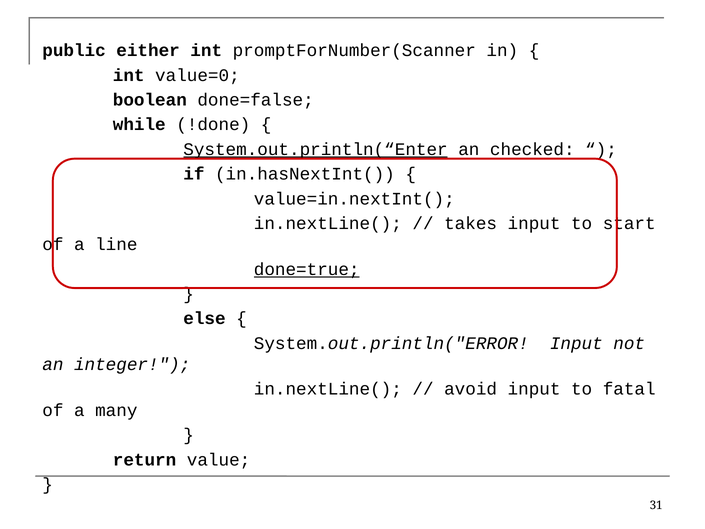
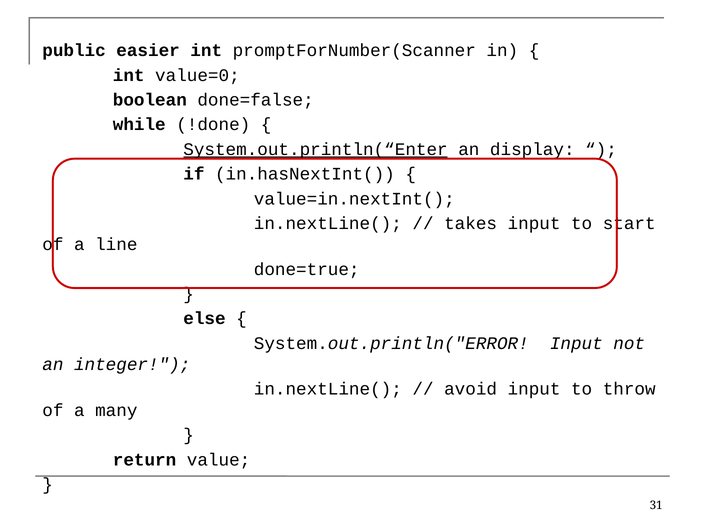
either: either -> easier
checked: checked -> display
done=true underline: present -> none
fatal: fatal -> throw
